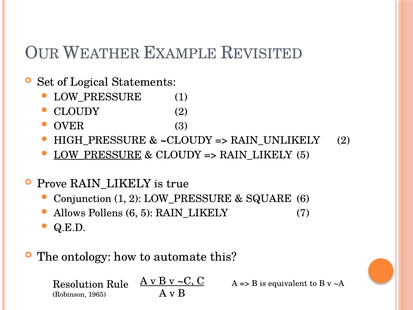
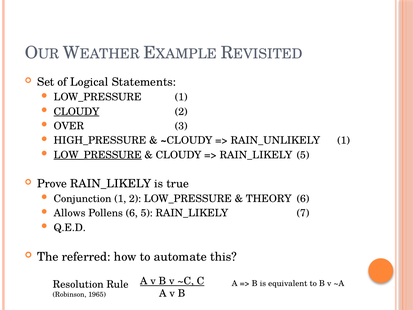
CLOUDY at (77, 112) underline: none -> present
RAIN_UNLIKELY 2: 2 -> 1
SQUARE: SQUARE -> THEORY
ontology: ontology -> referred
